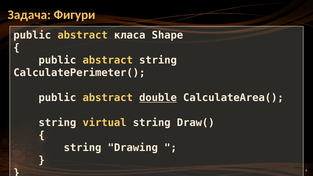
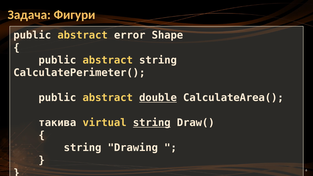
класа: класа -> error
string at (57, 123): string -> такива
string at (152, 123) underline: none -> present
